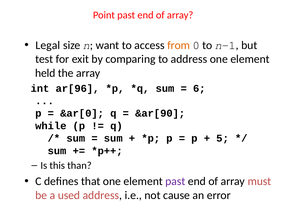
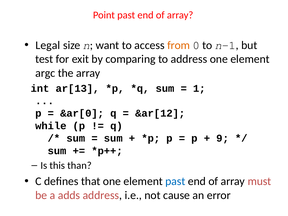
held: held -> argc
ar[96: ar[96 -> ar[13
6: 6 -> 1
&ar[90: &ar[90 -> &ar[12
5: 5 -> 9
past at (175, 181) colour: purple -> blue
used: used -> adds
